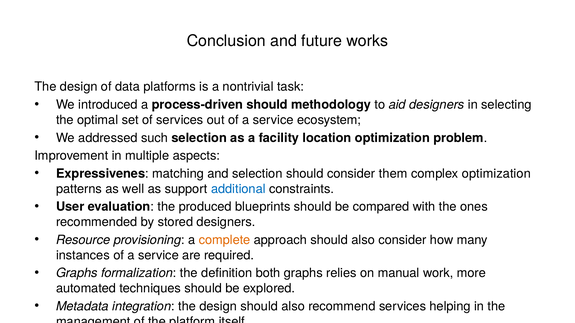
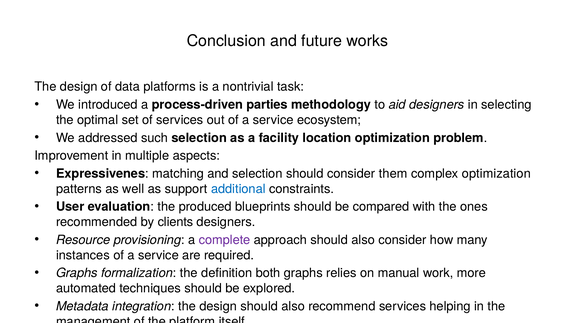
process-driven should: should -> parties
stored: stored -> clients
complete colour: orange -> purple
